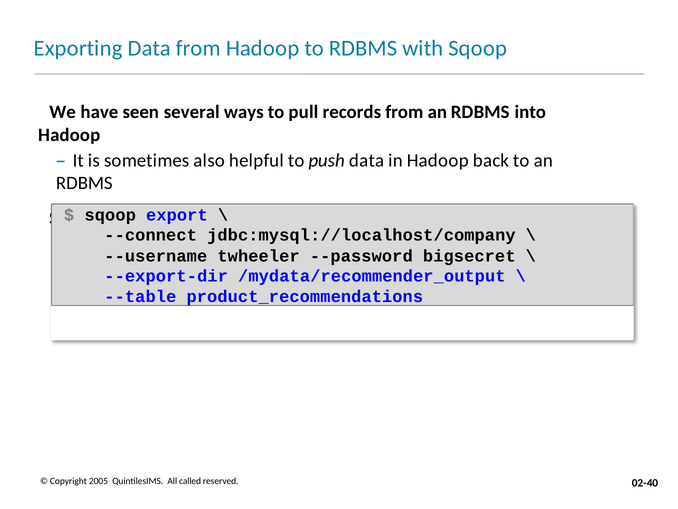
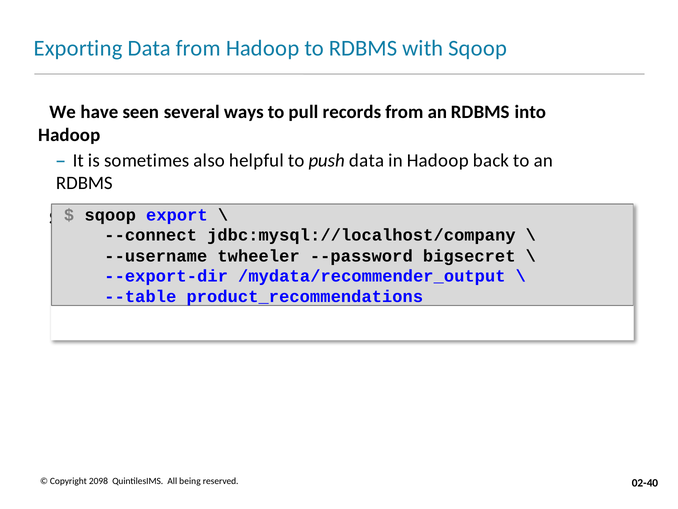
2005: 2005 -> 2098
called: called -> being
